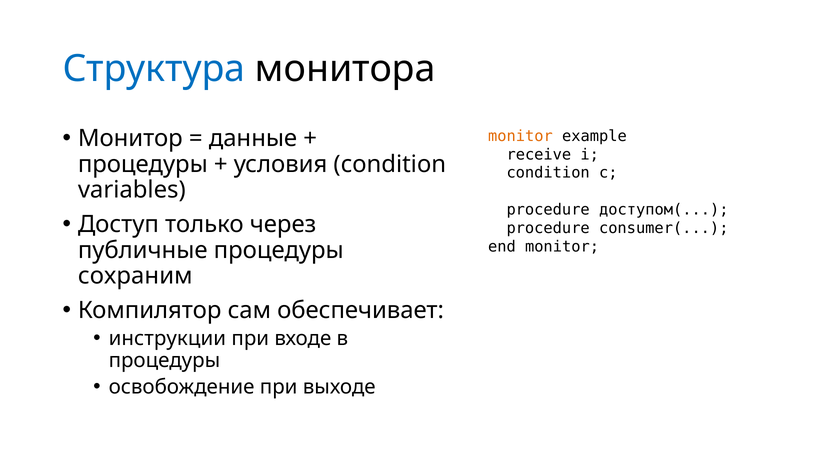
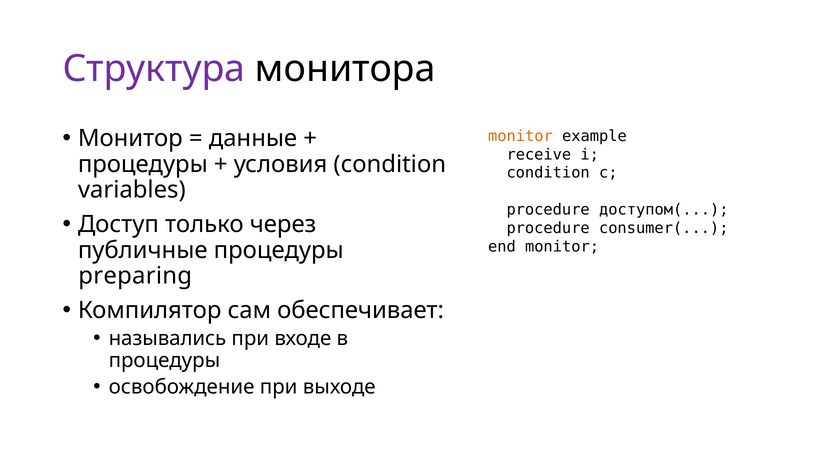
Структура colour: blue -> purple
сохраним: сохраним -> preparing
инструкции: инструкции -> назывались
